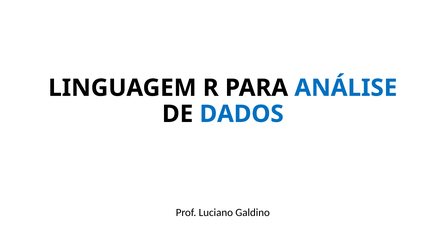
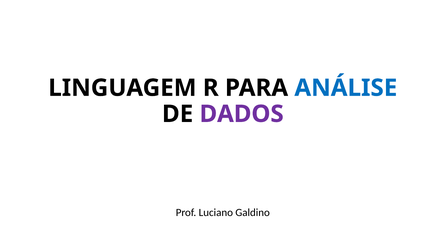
DADOS colour: blue -> purple
